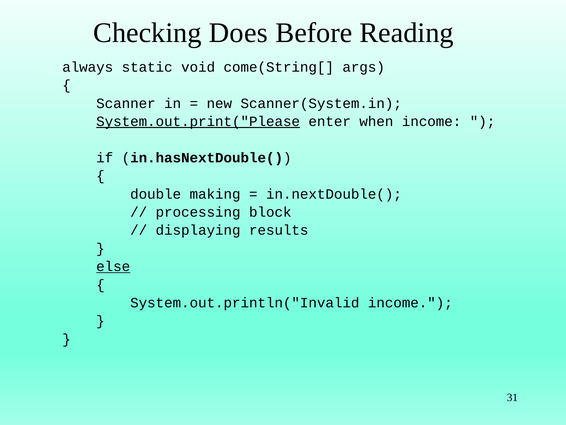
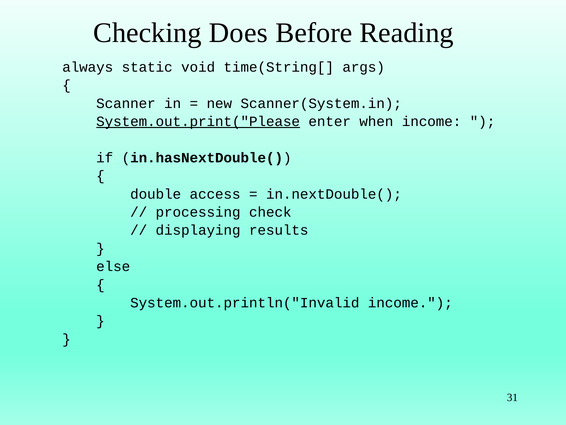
come(String[: come(String[ -> time(String[
making: making -> access
block: block -> check
else underline: present -> none
